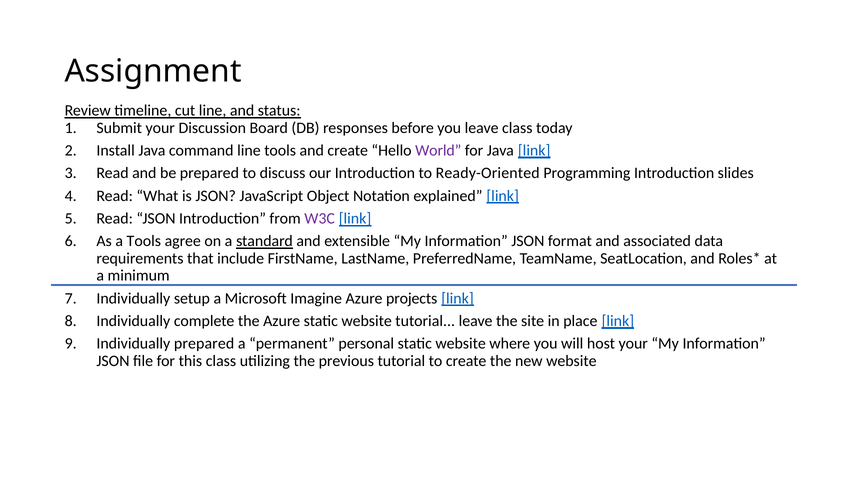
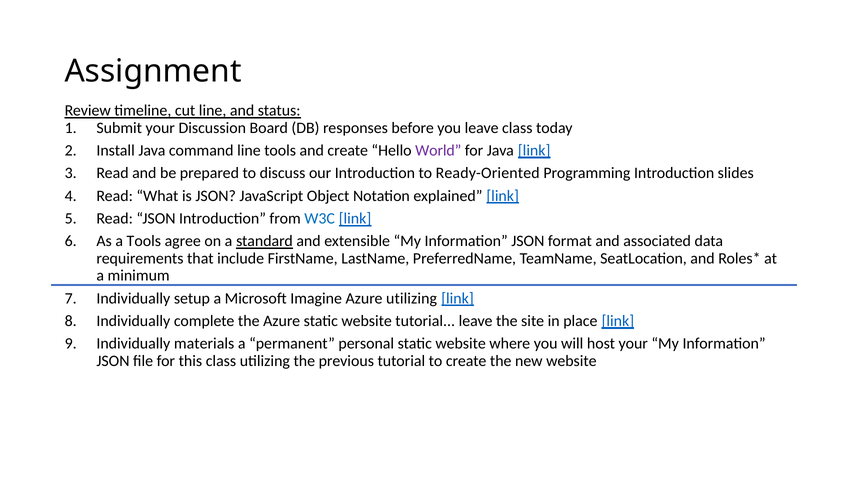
W3C colour: purple -> blue
Azure projects: projects -> utilizing
Individually prepared: prepared -> materials
